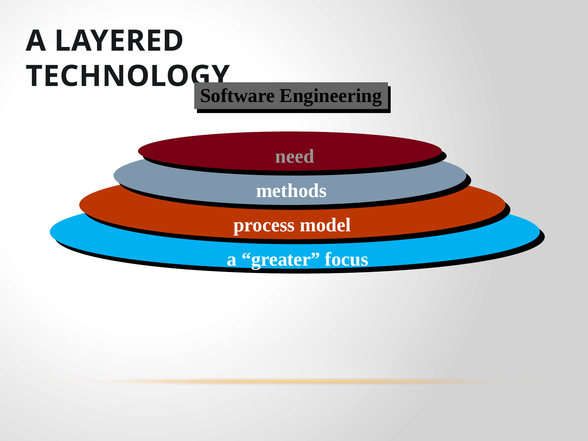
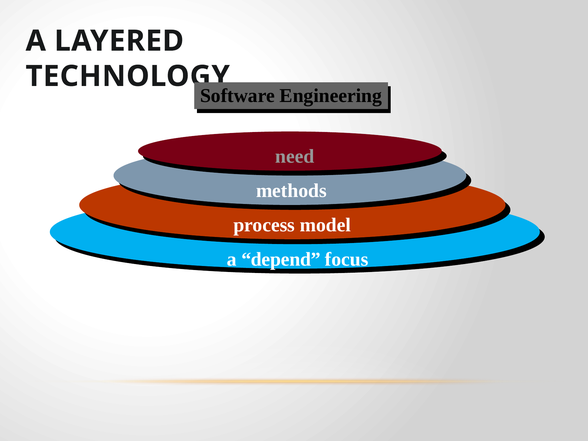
greater: greater -> depend
